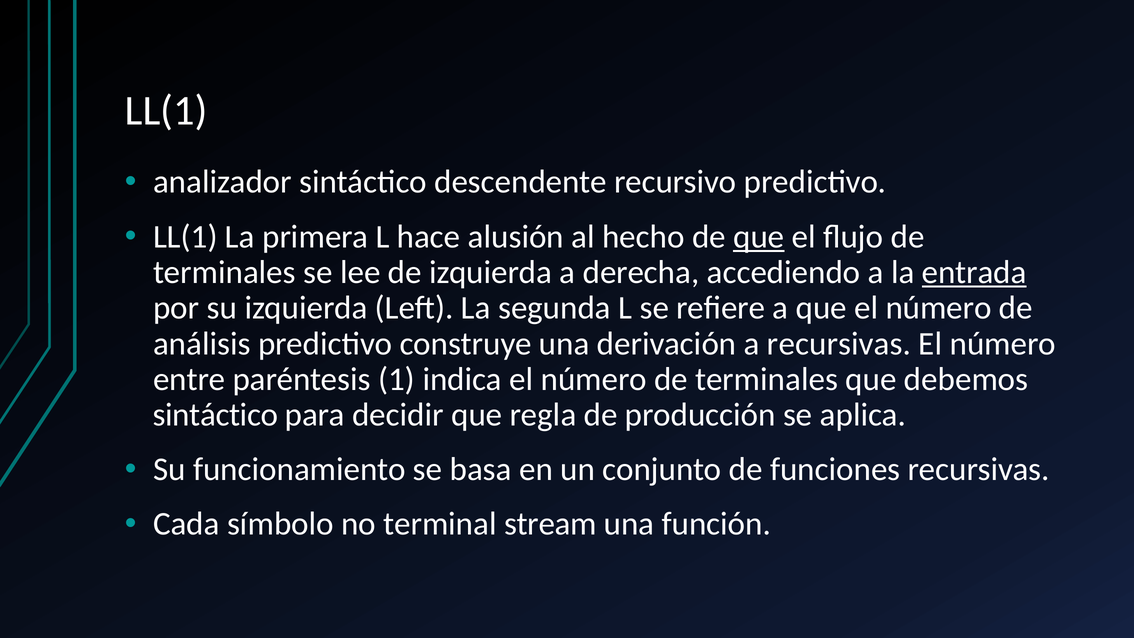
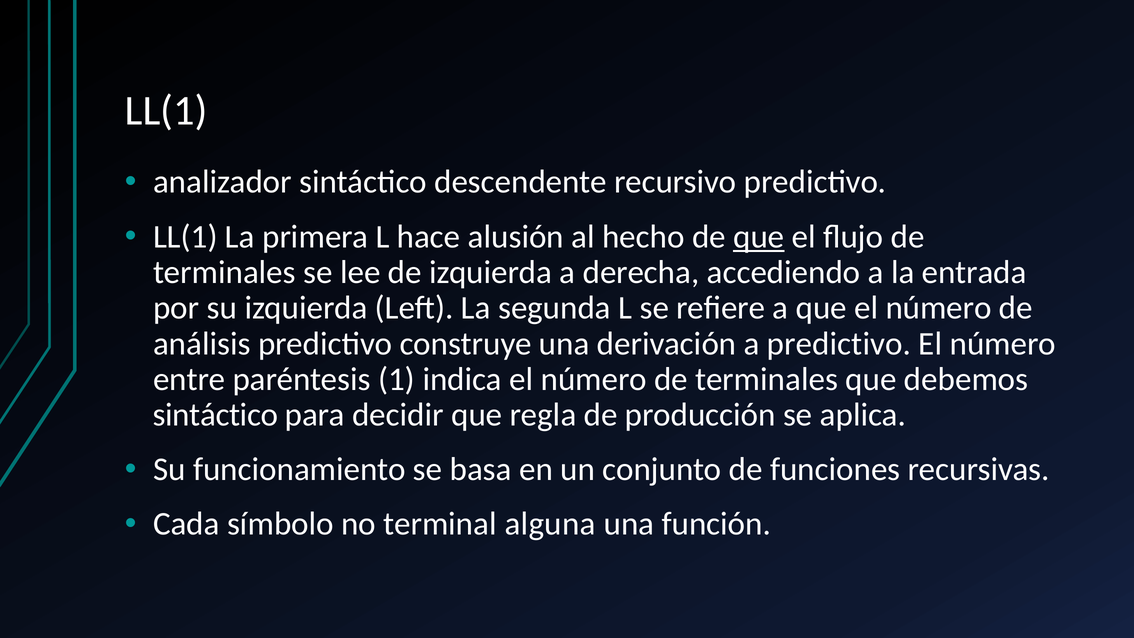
entrada underline: present -> none
a recursivas: recursivas -> predictivo
stream: stream -> alguna
